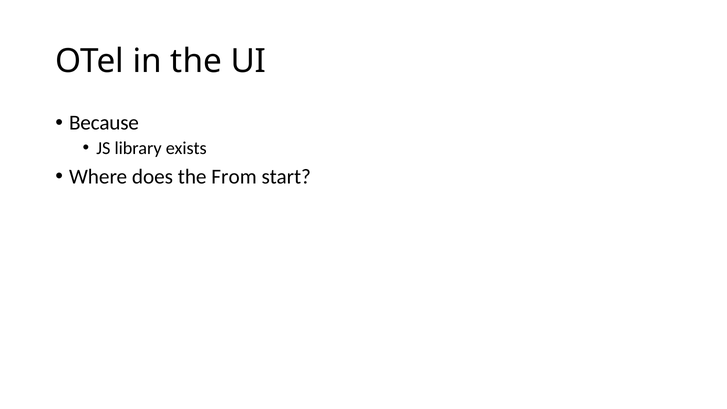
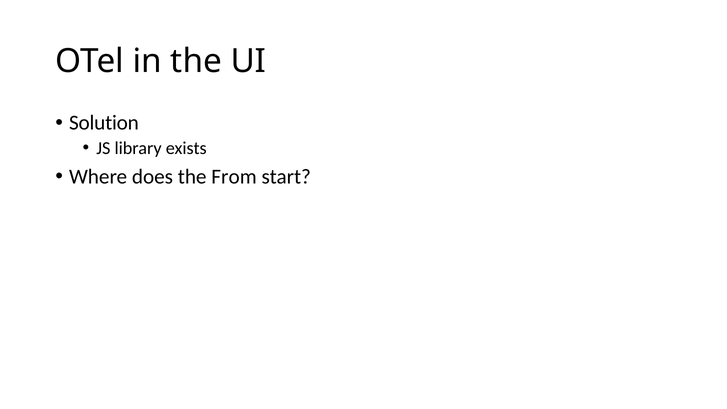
Because: Because -> Solution
